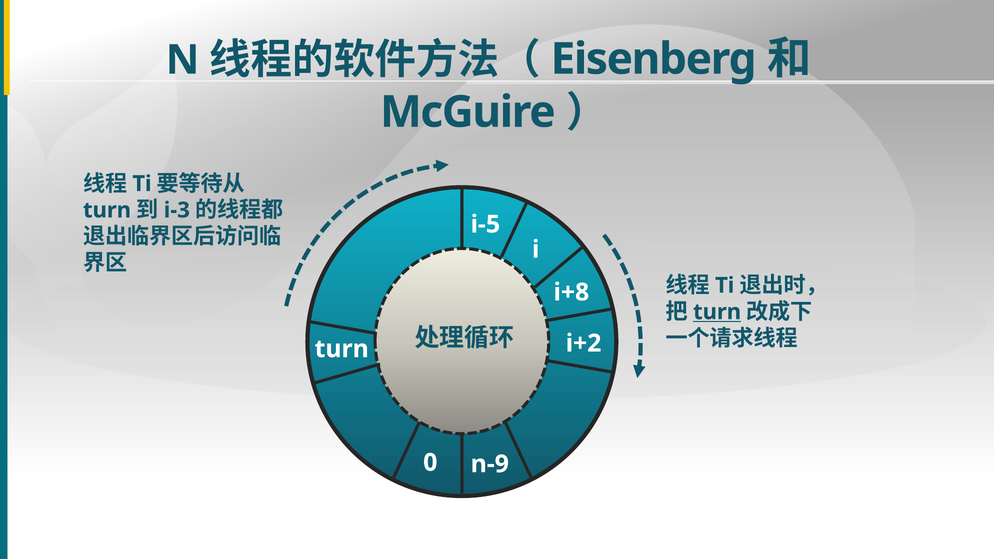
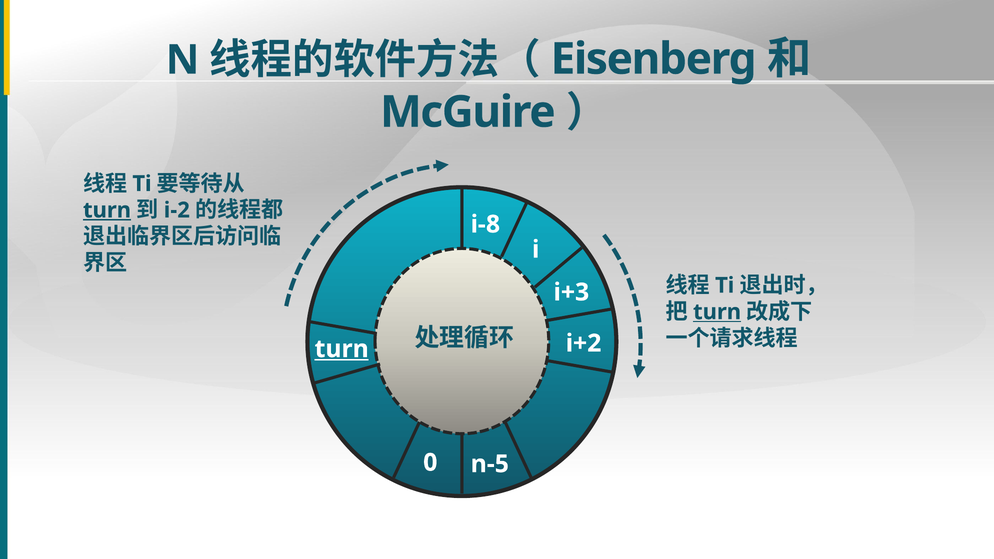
turn at (107, 210) underline: none -> present
i-3: i-3 -> i-2
i-5: i-5 -> i-8
i+8: i+8 -> i+3
turn at (342, 349) underline: none -> present
n-9: n-9 -> n-5
